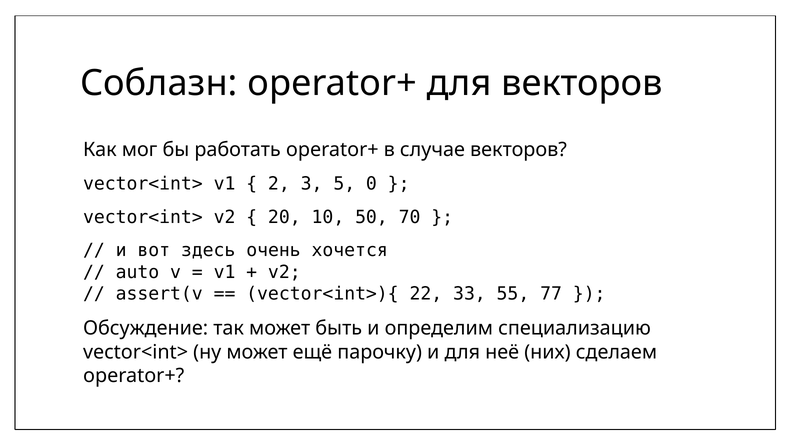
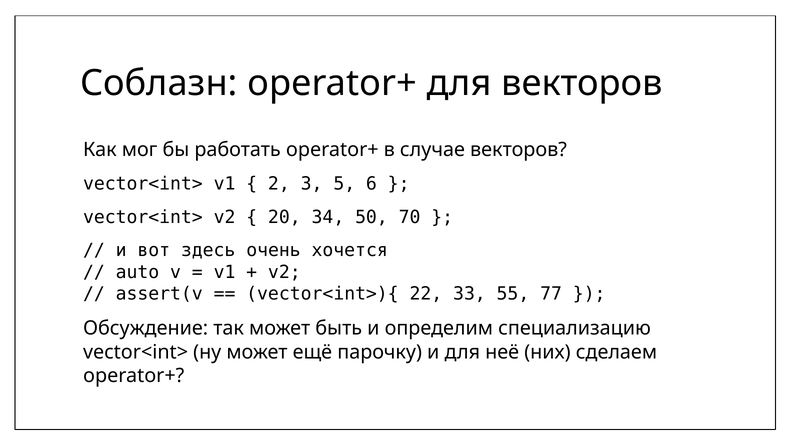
0: 0 -> 6
10: 10 -> 34
